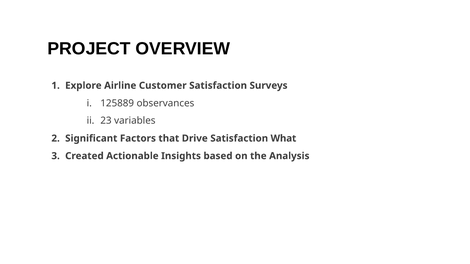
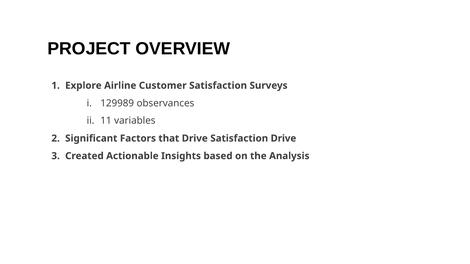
125889: 125889 -> 129989
23: 23 -> 11
Satisfaction What: What -> Drive
